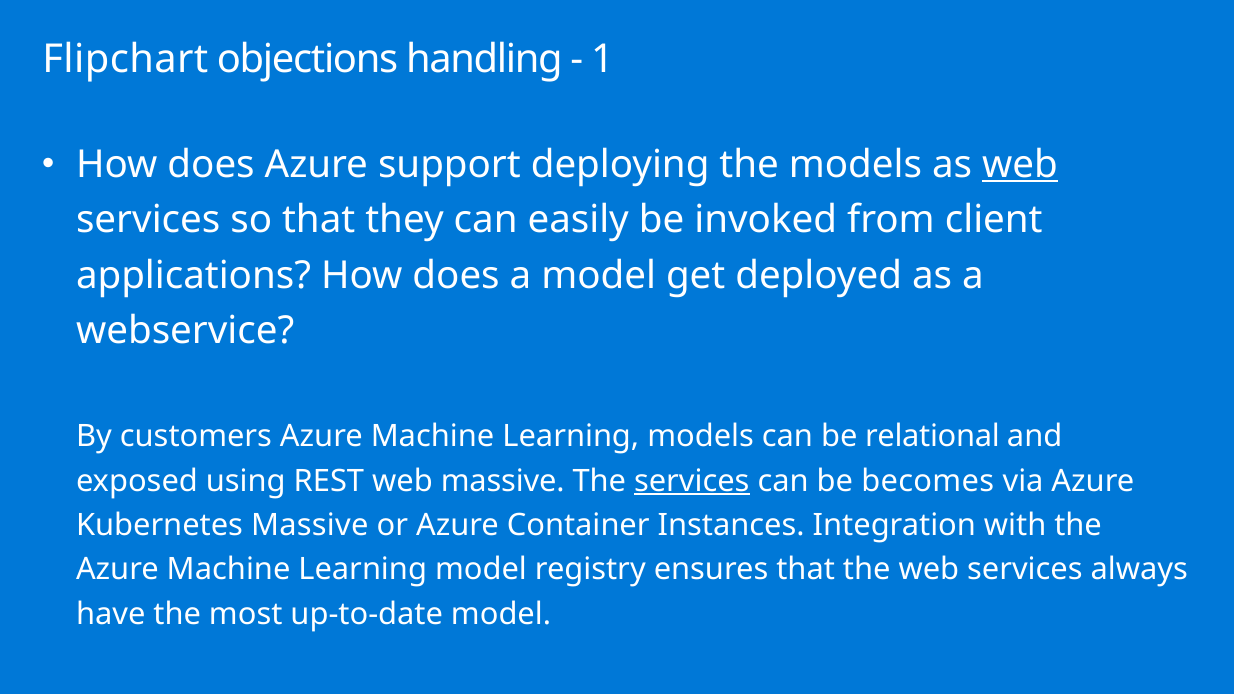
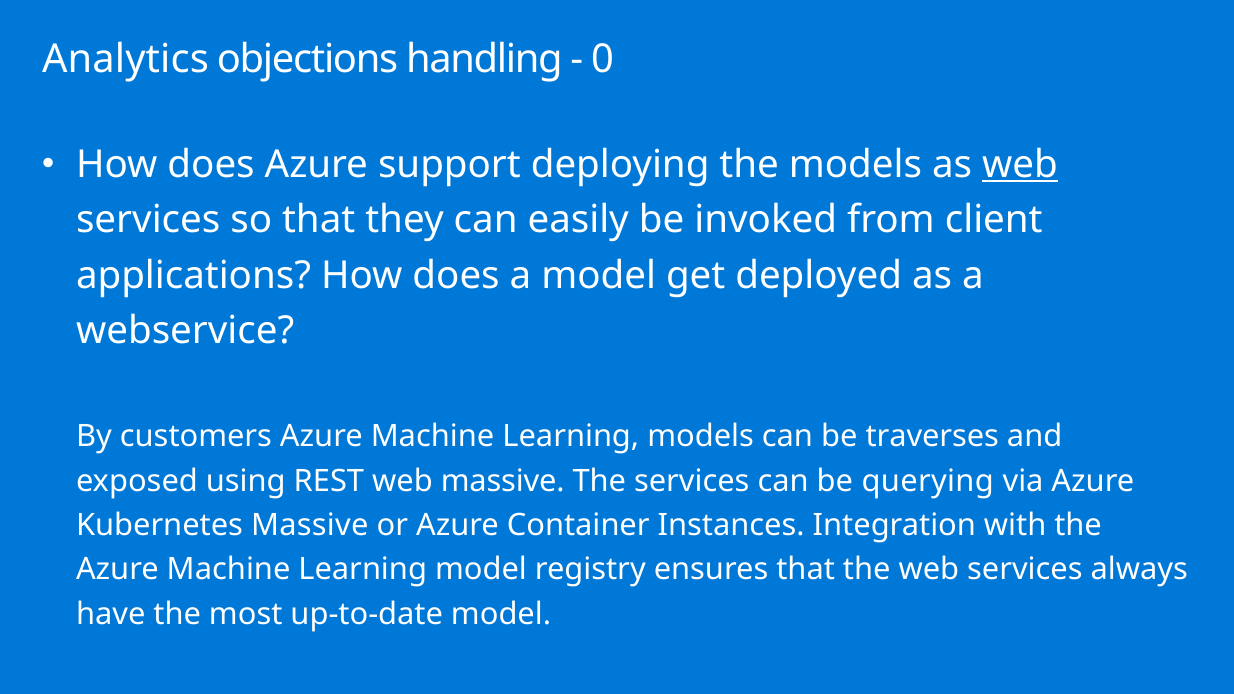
Flipchart: Flipchart -> Analytics
1: 1 -> 0
relational: relational -> traverses
services at (692, 481) underline: present -> none
becomes: becomes -> querying
